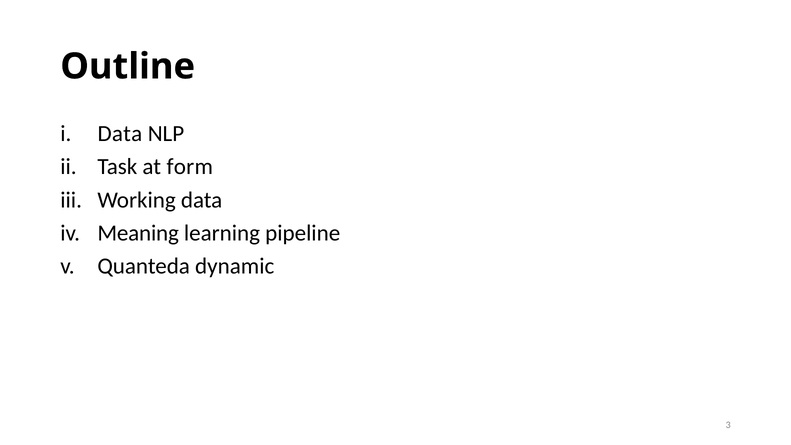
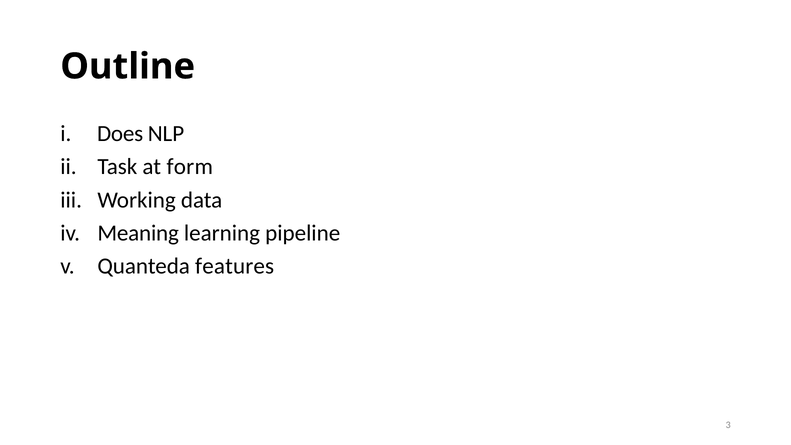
Data at (120, 134): Data -> Does
dynamic: dynamic -> features
